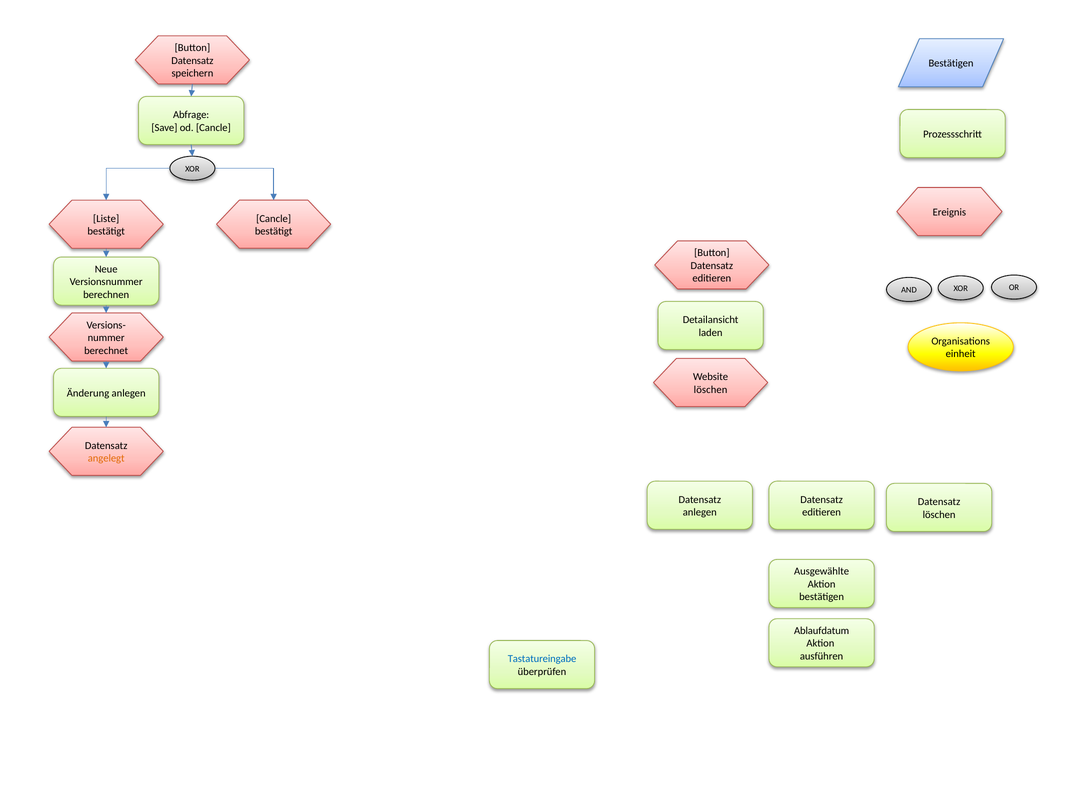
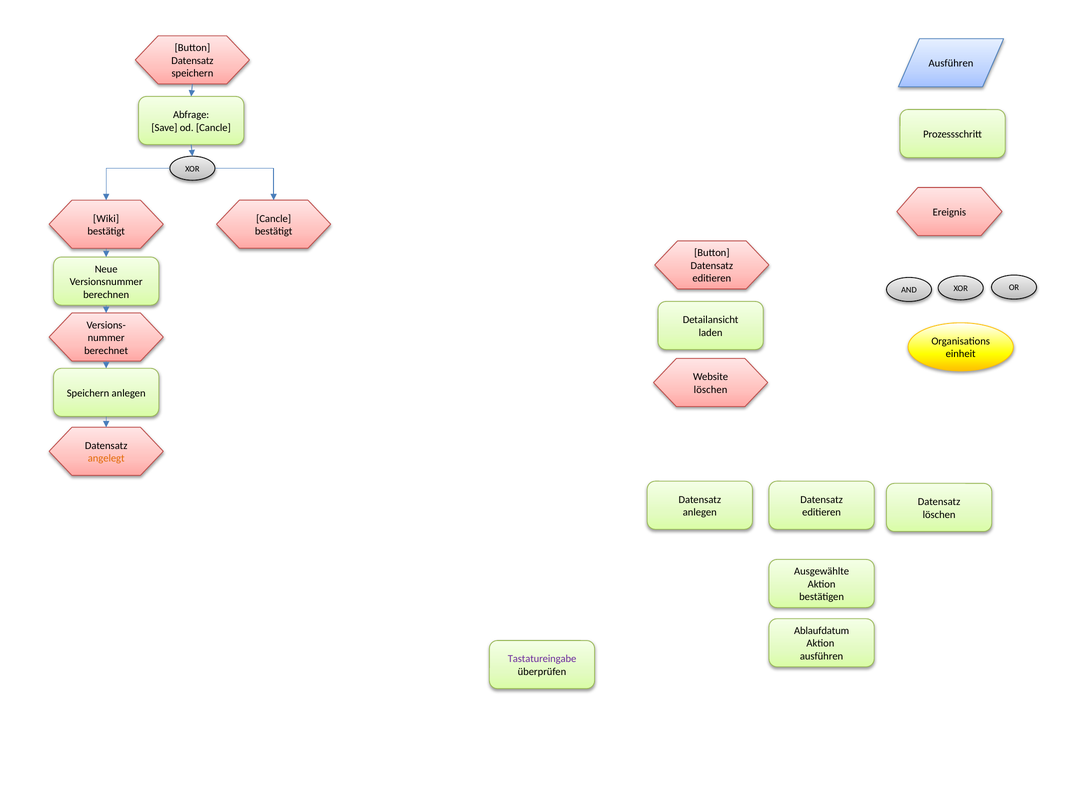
Bestätigen at (951, 63): Bestätigen -> Ausführen
Liste: Liste -> Wiki
Änderung at (88, 393): Änderung -> Speichern
Tastatureingabe colour: blue -> purple
